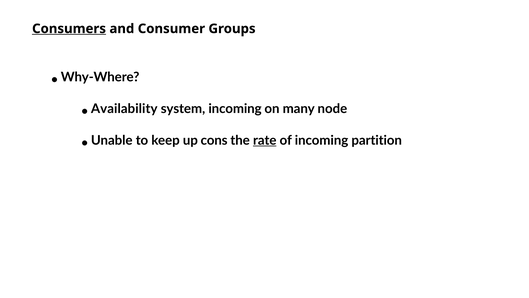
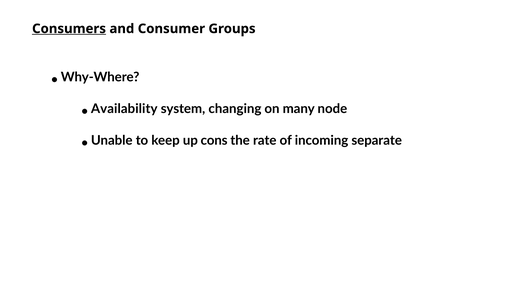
system incoming: incoming -> changing
rate underline: present -> none
partition: partition -> separate
